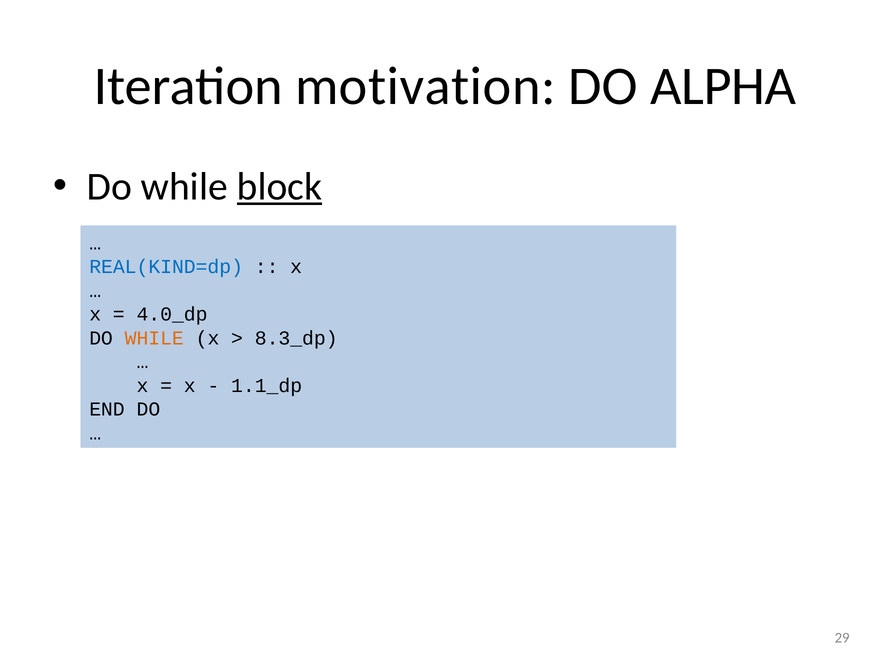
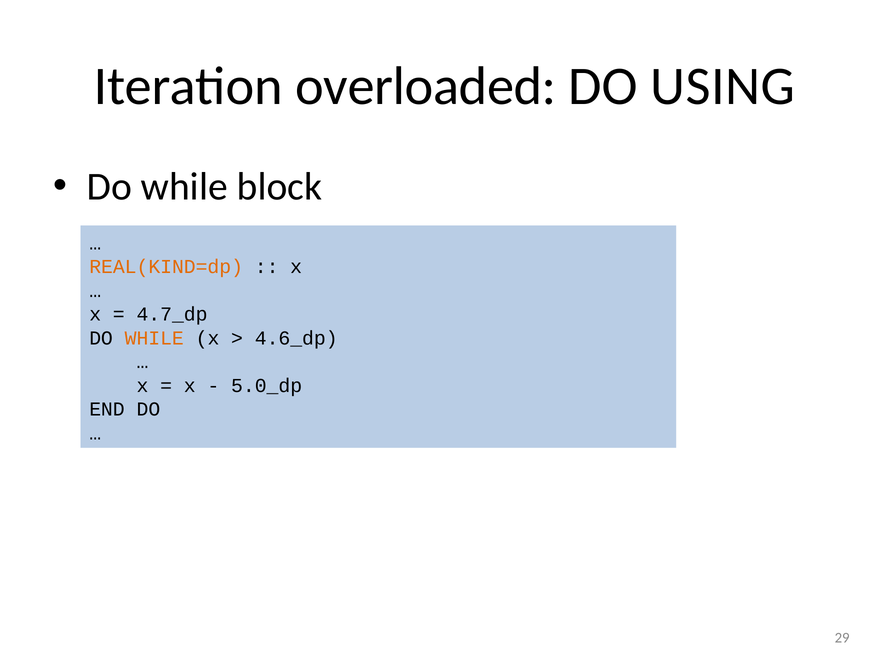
motivation: motivation -> overloaded
ALPHA: ALPHA -> USING
block underline: present -> none
REAL(KIND=dp colour: blue -> orange
4.0_dp: 4.0_dp -> 4.7_dp
8.3_dp: 8.3_dp -> 4.6_dp
1.1_dp: 1.1_dp -> 5.0_dp
